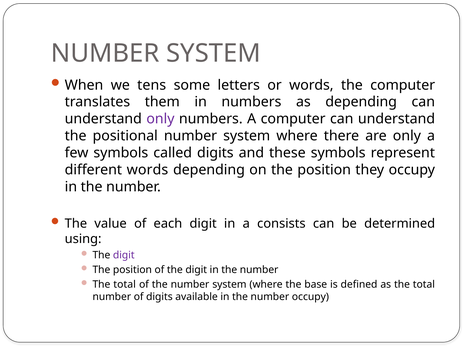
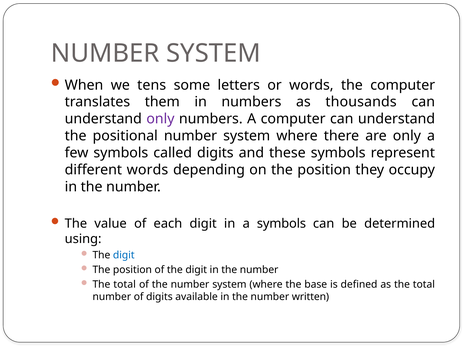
as depending: depending -> thousands
a consists: consists -> symbols
digit at (124, 255) colour: purple -> blue
number occupy: occupy -> written
